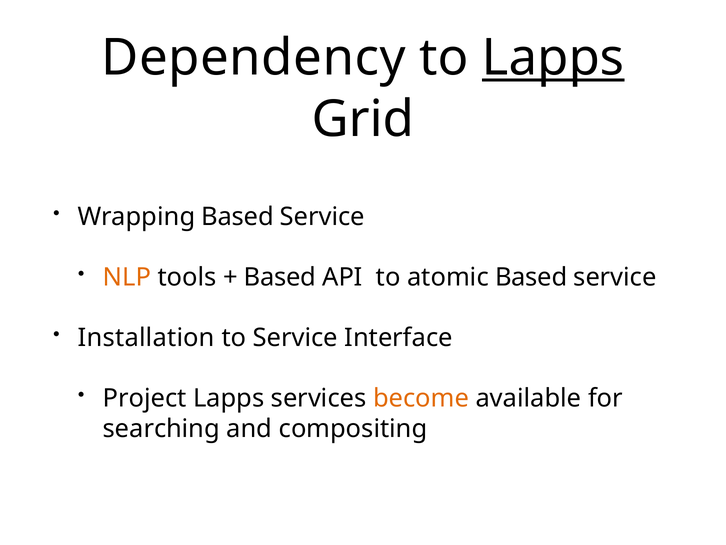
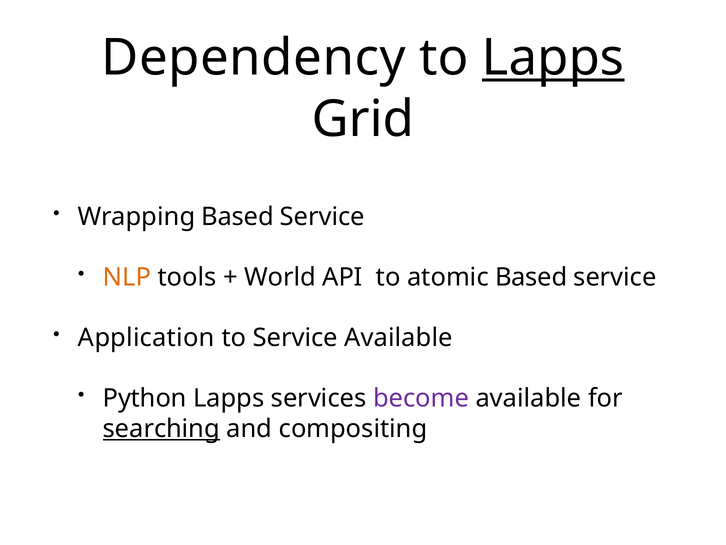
Based at (280, 277): Based -> World
Installation: Installation -> Application
Service Interface: Interface -> Available
Project: Project -> Python
become colour: orange -> purple
searching underline: none -> present
